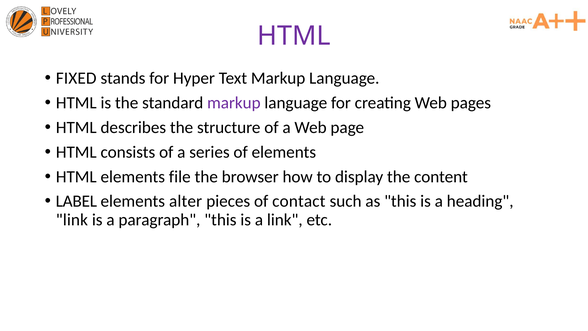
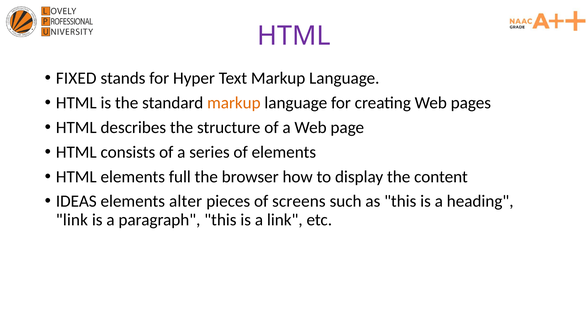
markup at (234, 103) colour: purple -> orange
file: file -> full
LABEL: LABEL -> IDEAS
contact: contact -> screens
